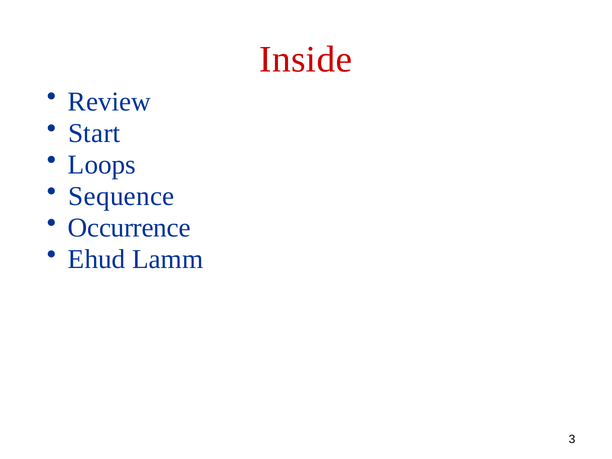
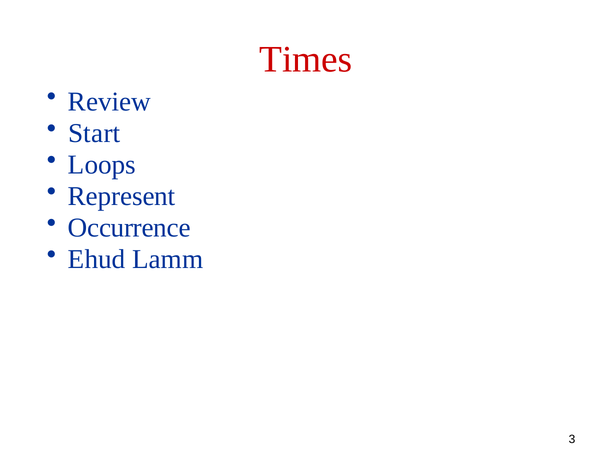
Inside: Inside -> Times
Sequence: Sequence -> Represent
